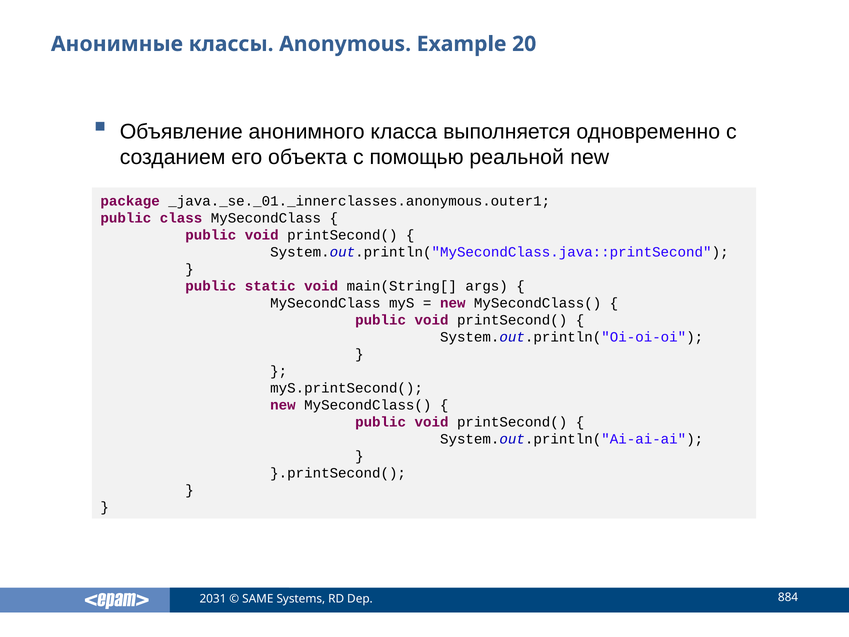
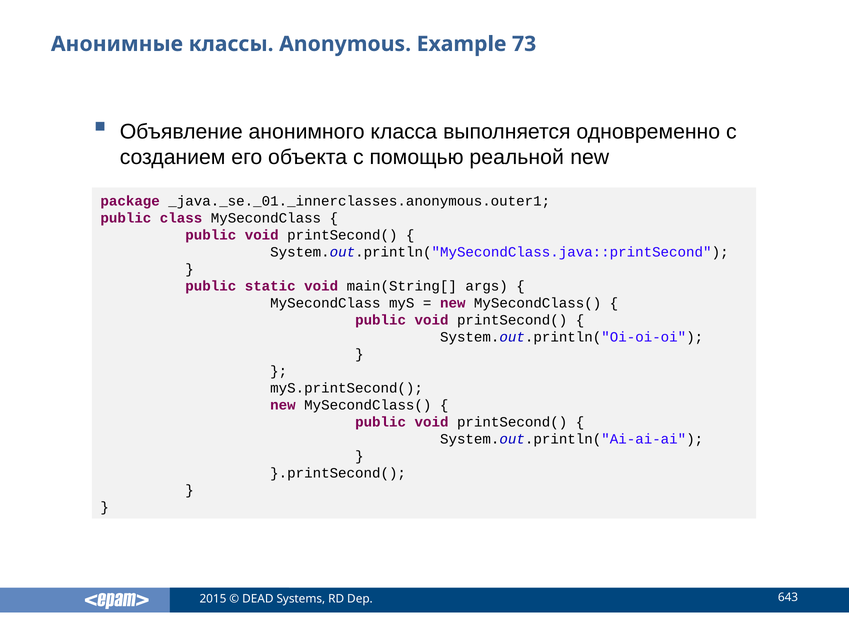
20: 20 -> 73
2031: 2031 -> 2015
SAME: SAME -> DEAD
884: 884 -> 643
